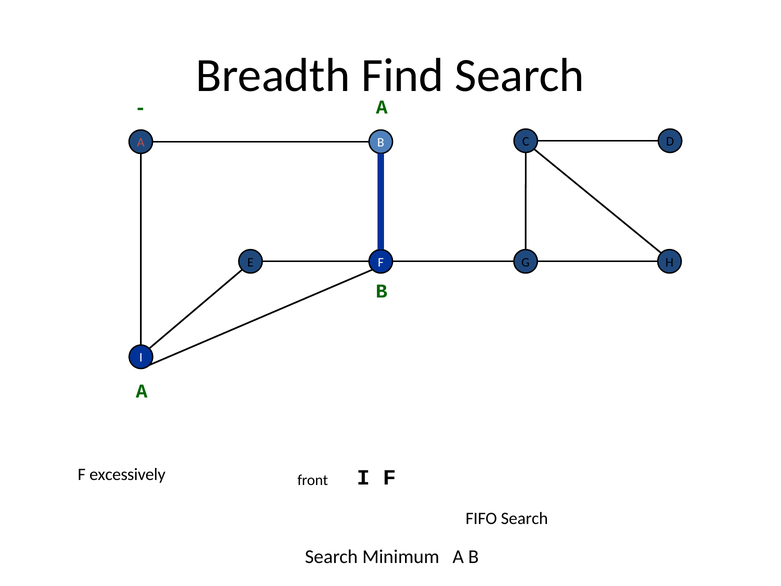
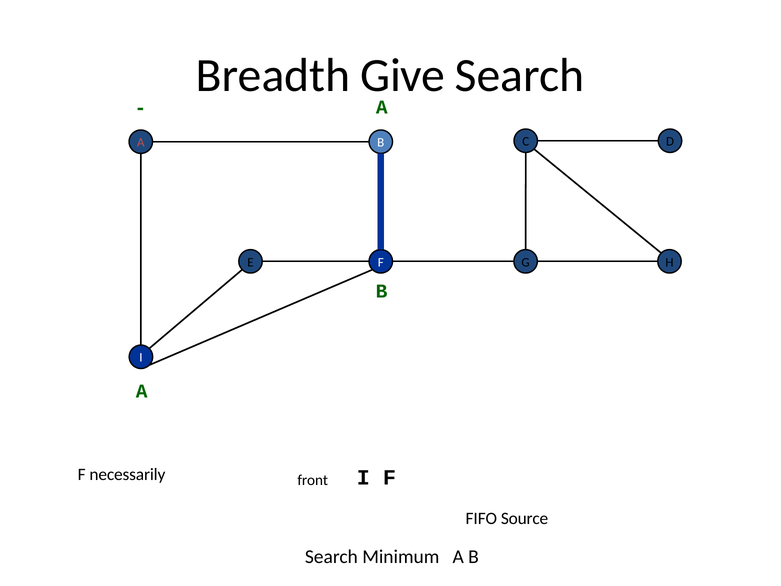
Find: Find -> Give
excessively: excessively -> necessarily
FIFO Search: Search -> Source
